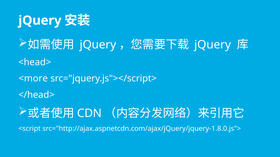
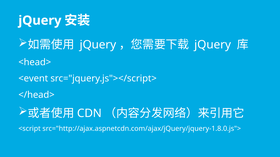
<more: <more -> <event
